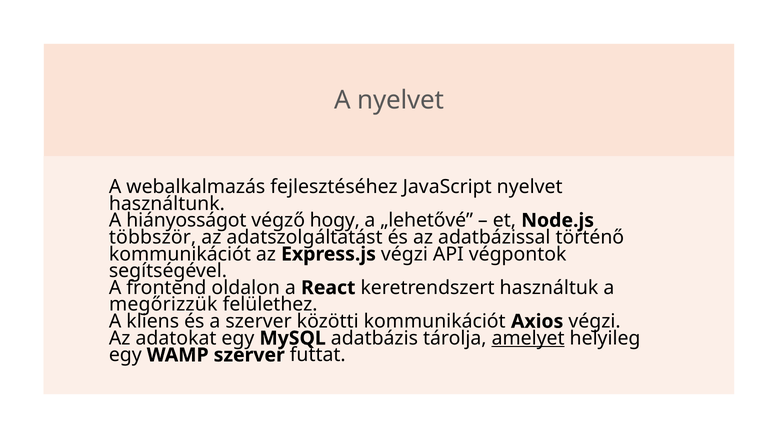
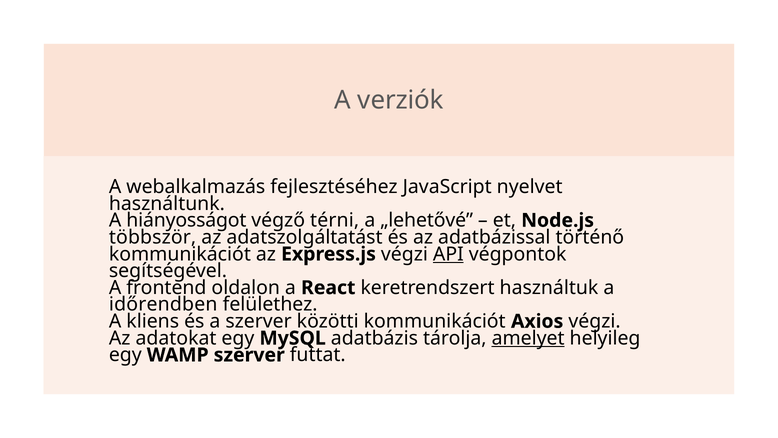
A nyelvet: nyelvet -> verziók
hogy: hogy -> térni
API underline: none -> present
megőrizzük: megőrizzük -> időrendben
